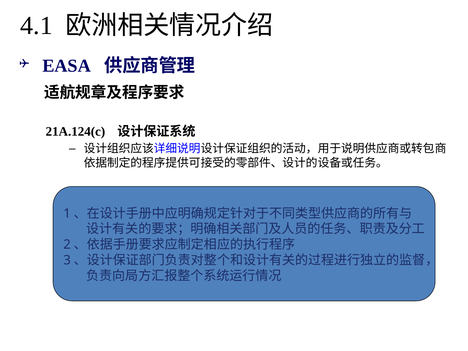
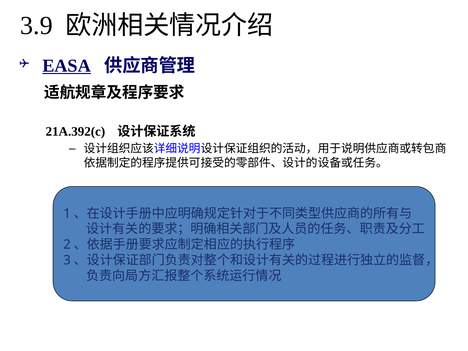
4.1: 4.1 -> 3.9
EASA underline: none -> present
21A.124(c: 21A.124(c -> 21A.392(c
